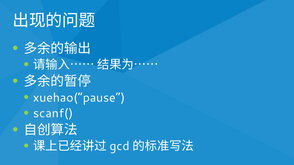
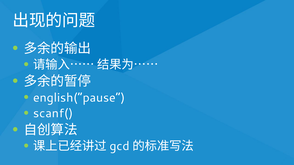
xuehao(“pause: xuehao(“pause -> english(“pause
